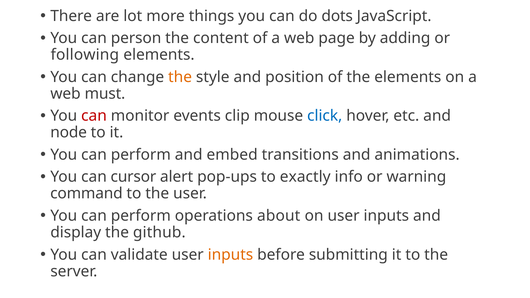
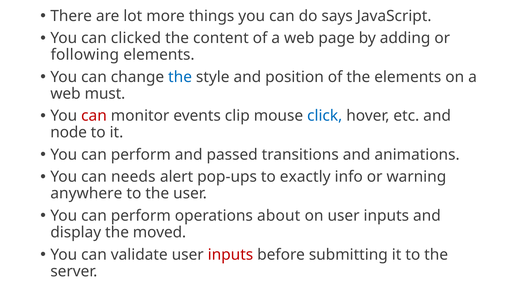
dots: dots -> says
person: person -> clicked
the at (180, 77) colour: orange -> blue
embed: embed -> passed
cursor: cursor -> needs
command: command -> anywhere
github: github -> moved
inputs at (230, 255) colour: orange -> red
